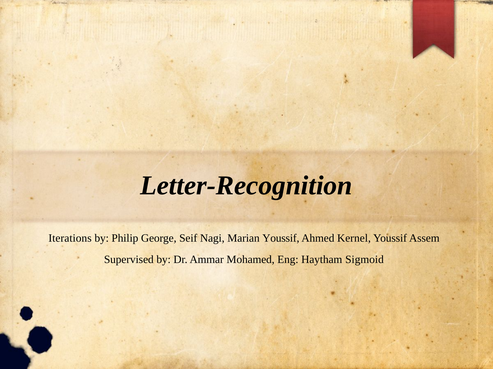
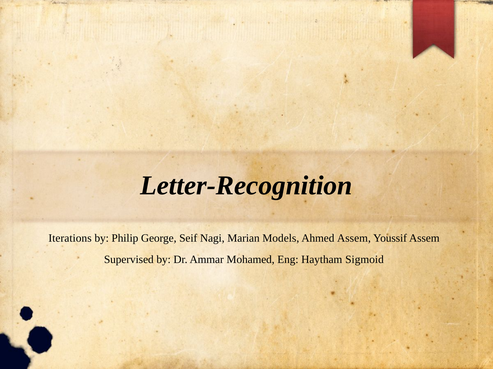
Marian Youssif: Youssif -> Models
Ahmed Kernel: Kernel -> Assem
